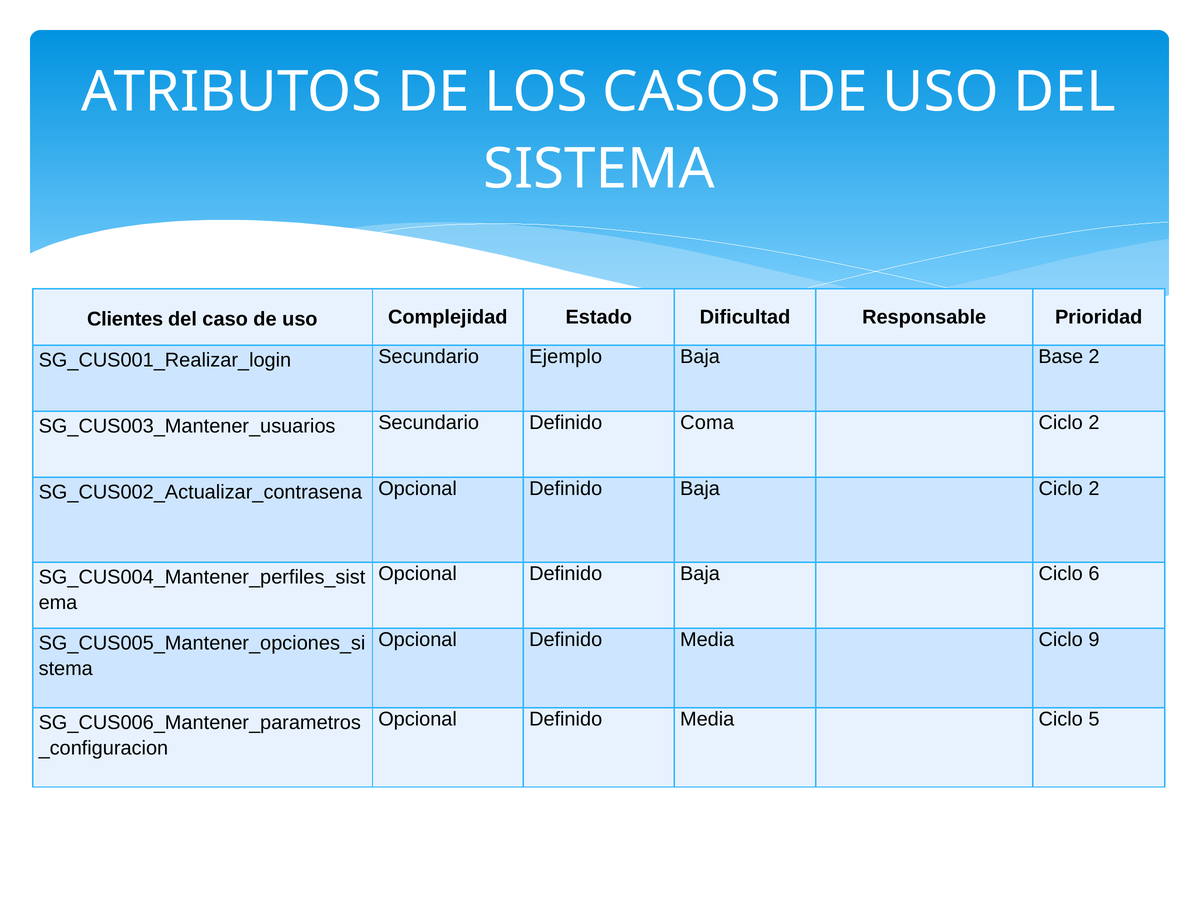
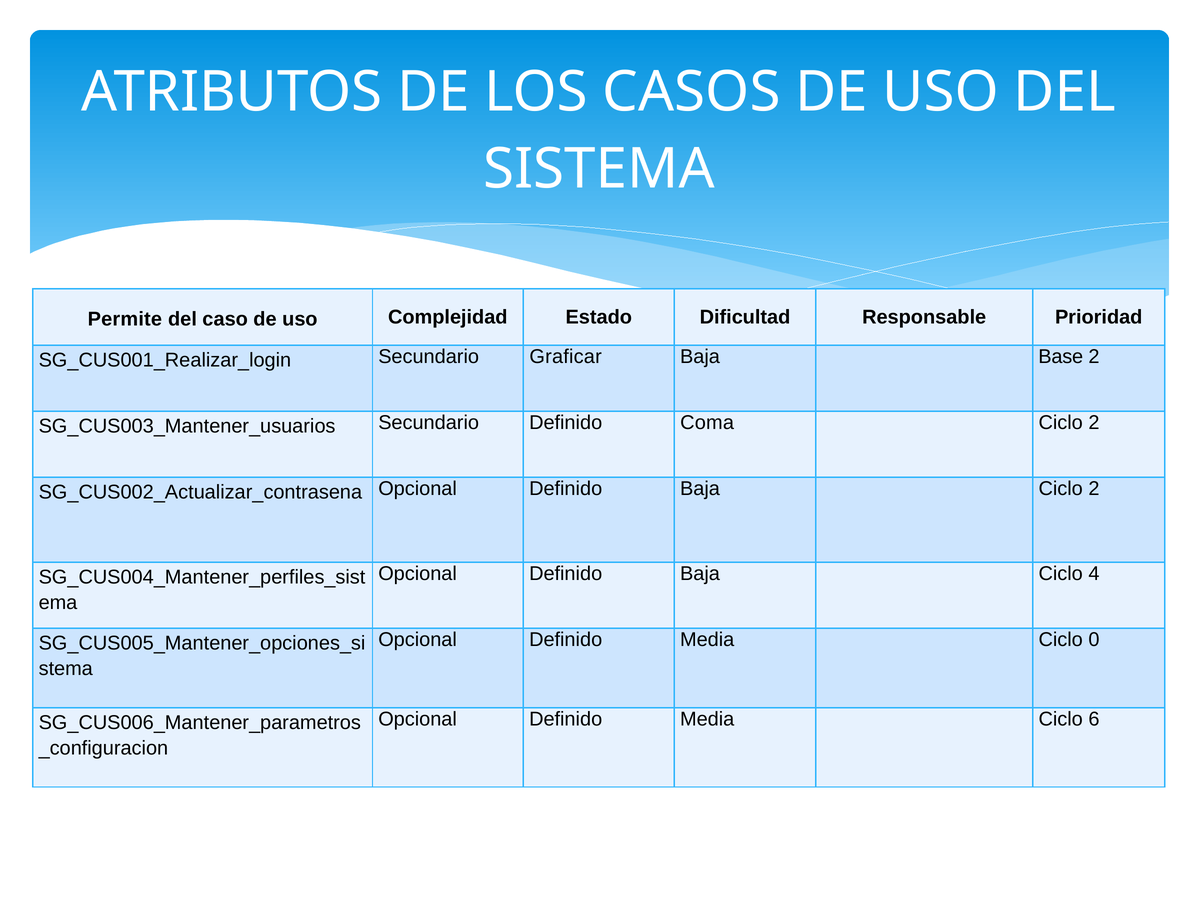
Clientes: Clientes -> Permite
Ejemplo: Ejemplo -> Graficar
6: 6 -> 4
9: 9 -> 0
5: 5 -> 6
